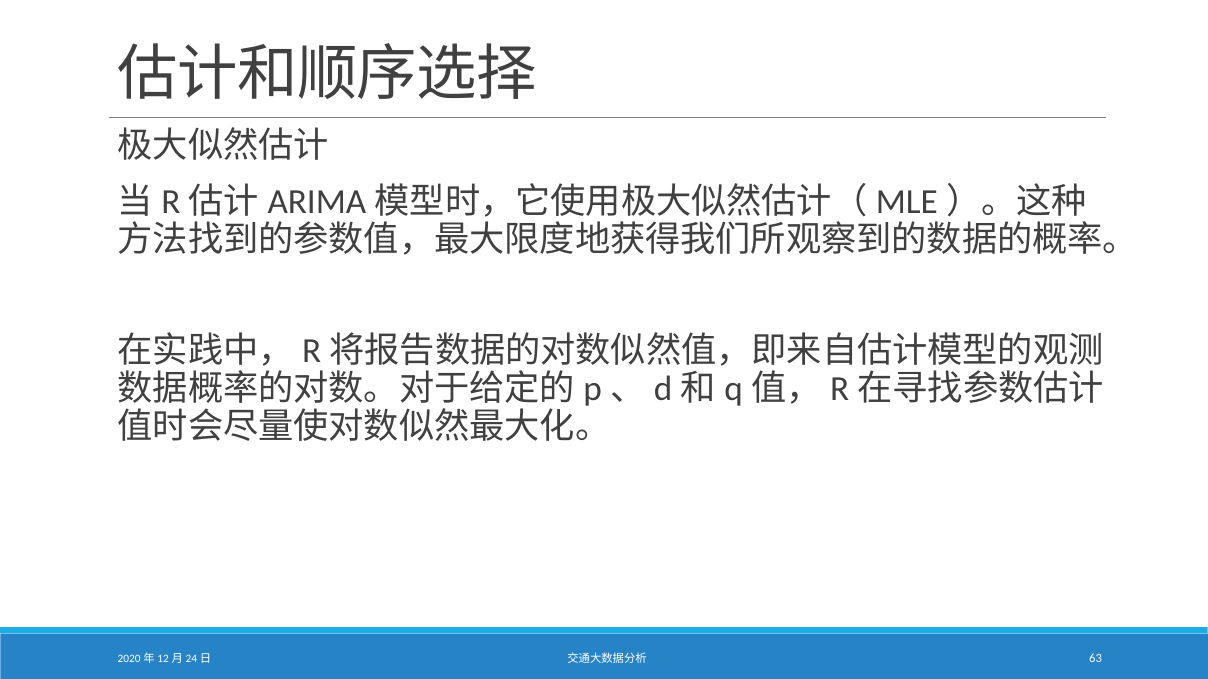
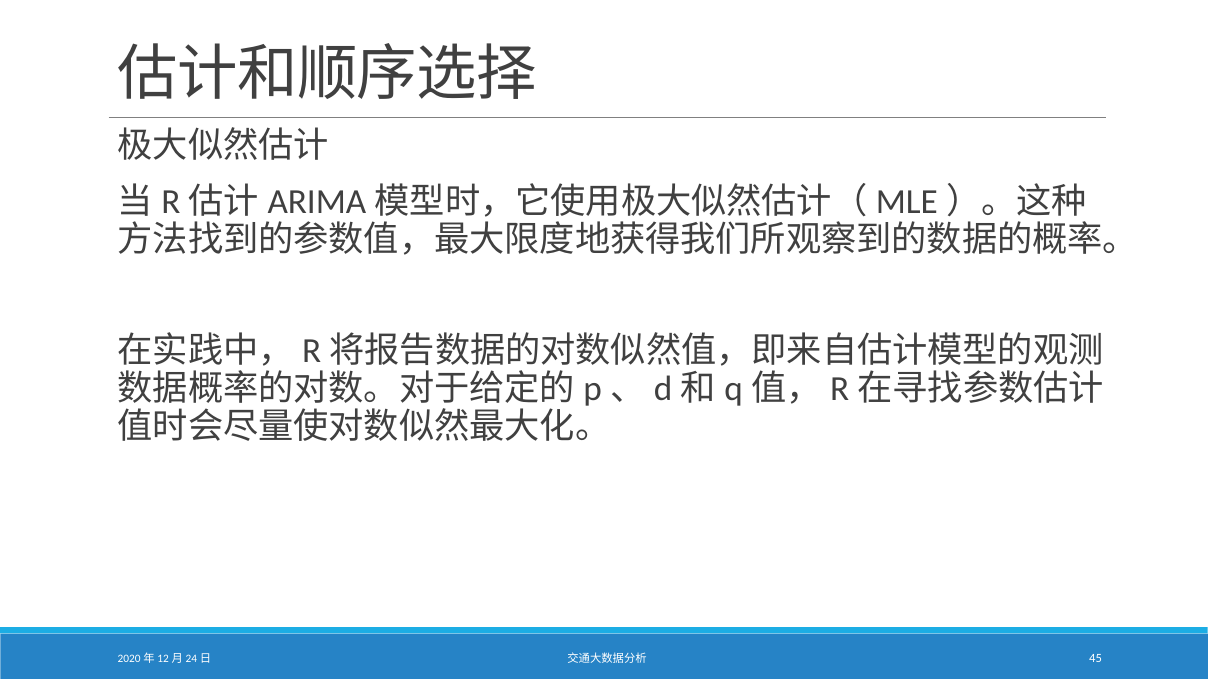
63: 63 -> 45
